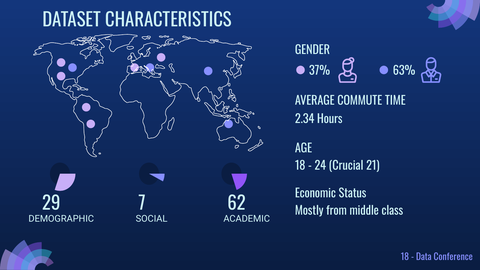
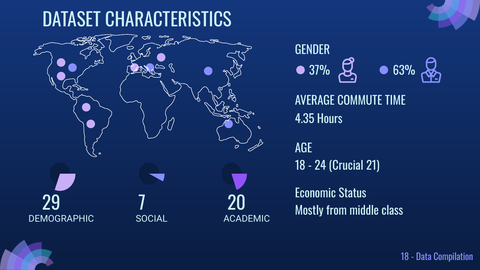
2.34: 2.34 -> 4.35
62: 62 -> 20
Conference: Conference -> Compilation
